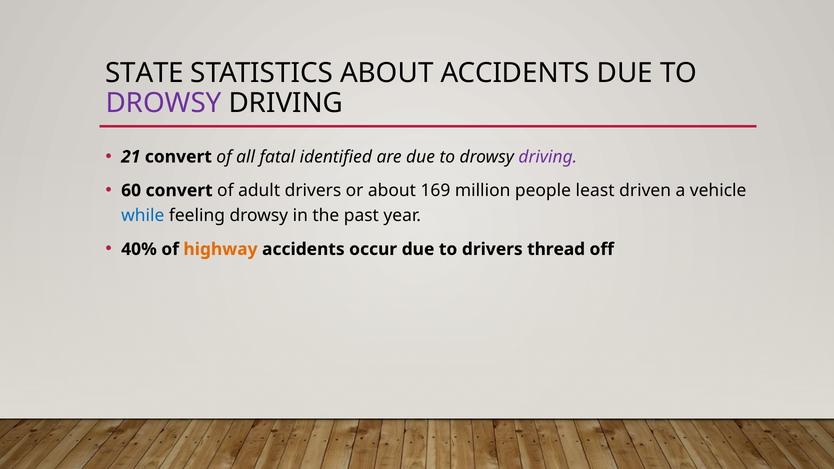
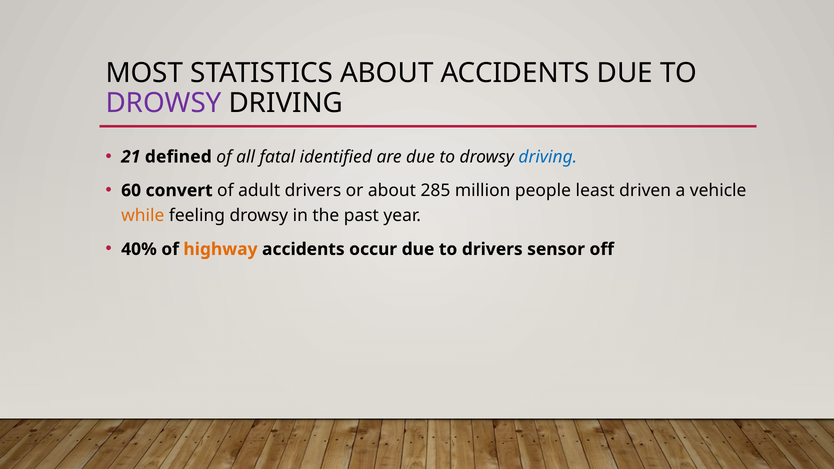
STATE: STATE -> MOST
21 convert: convert -> defined
driving at (548, 157) colour: purple -> blue
169: 169 -> 285
while colour: blue -> orange
thread: thread -> sensor
